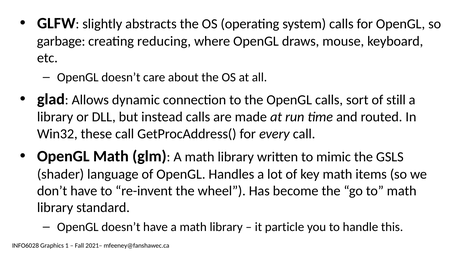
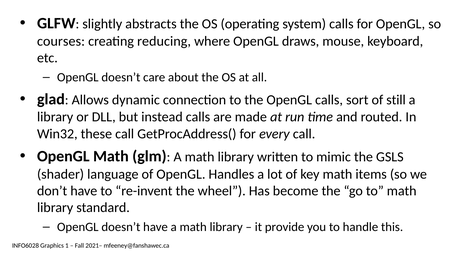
garbage: garbage -> courses
particle: particle -> provide
